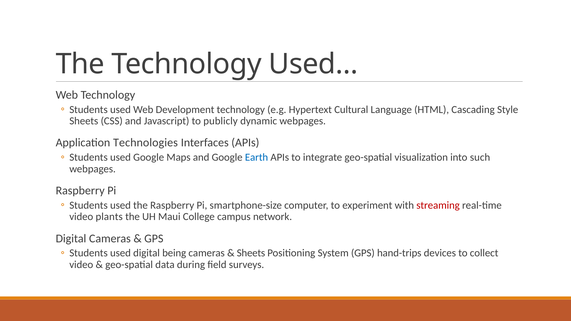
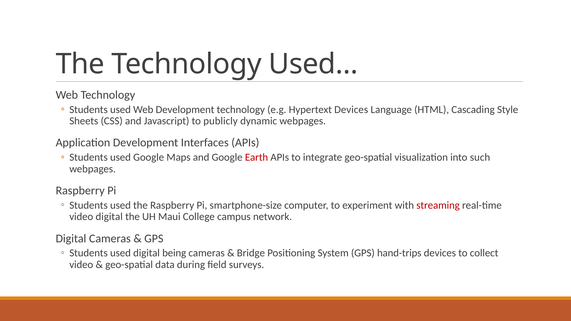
Hypertext Cultural: Cultural -> Devices
Application Technologies: Technologies -> Development
Earth colour: blue -> red
video plants: plants -> digital
Sheets at (251, 253): Sheets -> Bridge
